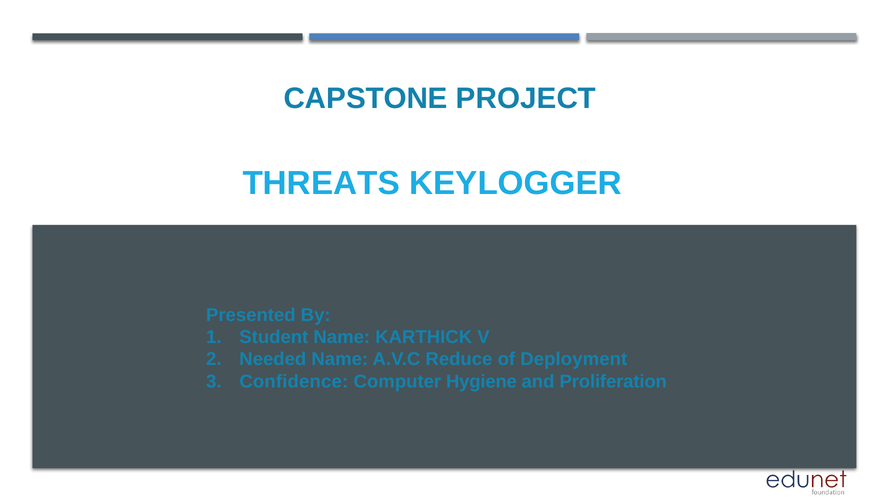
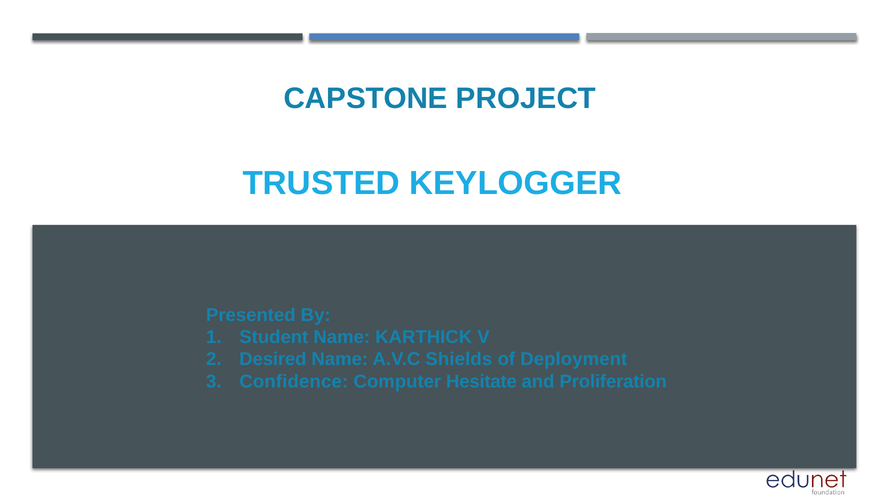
THREATS: THREATS -> TRUSTED
Needed: Needed -> Desired
Reduce: Reduce -> Shields
Hygiene: Hygiene -> Hesitate
